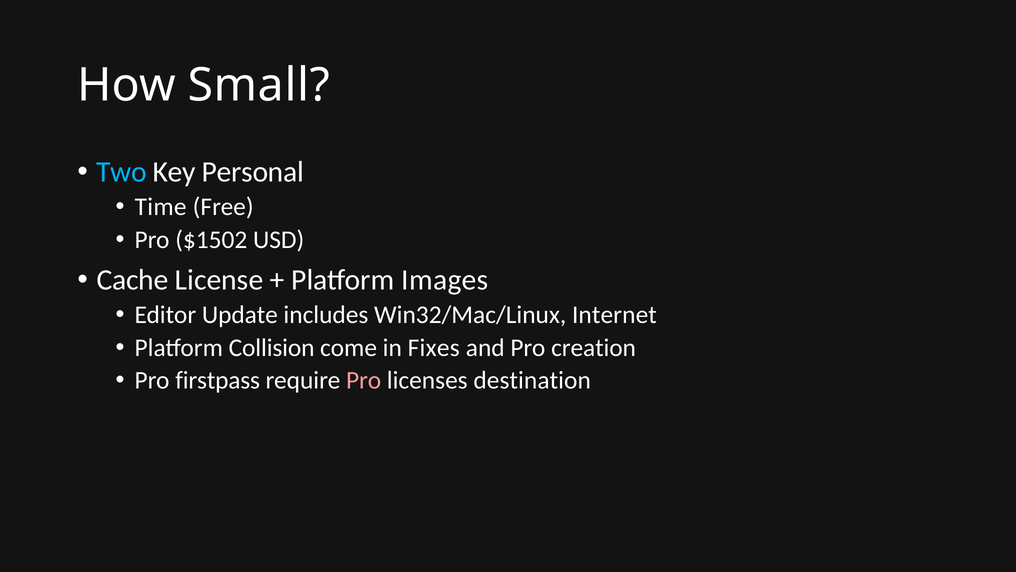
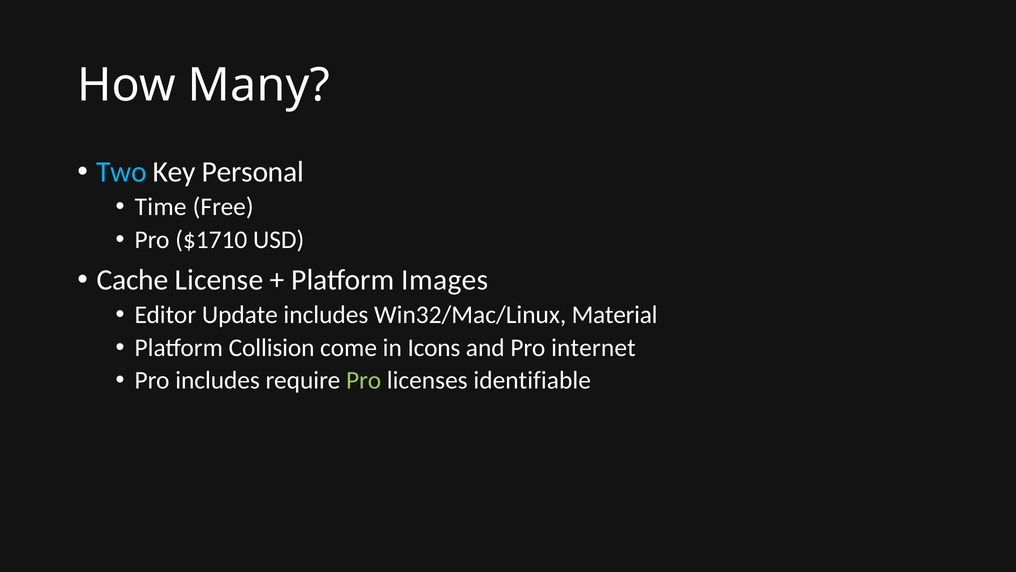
Small: Small -> Many
$1502: $1502 -> $1710
Internet: Internet -> Material
Fixes: Fixes -> Icons
creation: creation -> internet
Pro firstpass: firstpass -> includes
Pro at (364, 380) colour: pink -> light green
destination: destination -> identifiable
